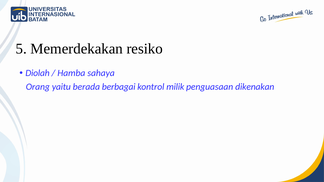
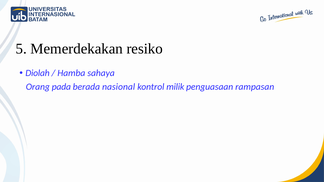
yaitu: yaitu -> pada
berbagai: berbagai -> nasional
dikenakan: dikenakan -> rampasan
